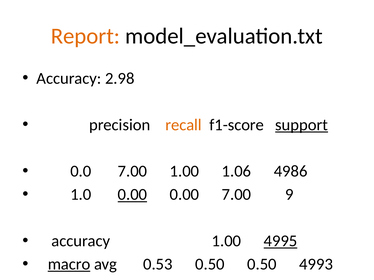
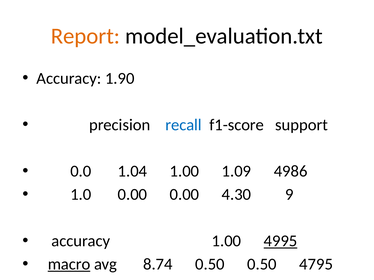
2.98: 2.98 -> 1.90
recall colour: orange -> blue
support underline: present -> none
0.0 7.00: 7.00 -> 1.04
1.06: 1.06 -> 1.09
0.00 at (132, 195) underline: present -> none
0.00 7.00: 7.00 -> 4.30
0.53: 0.53 -> 8.74
4993: 4993 -> 4795
